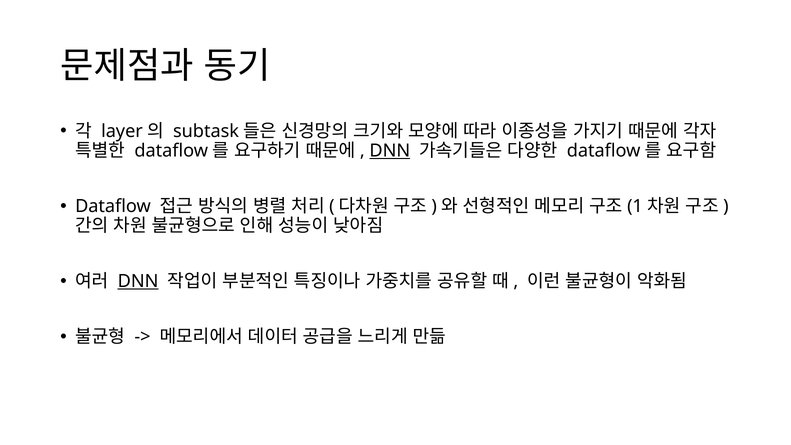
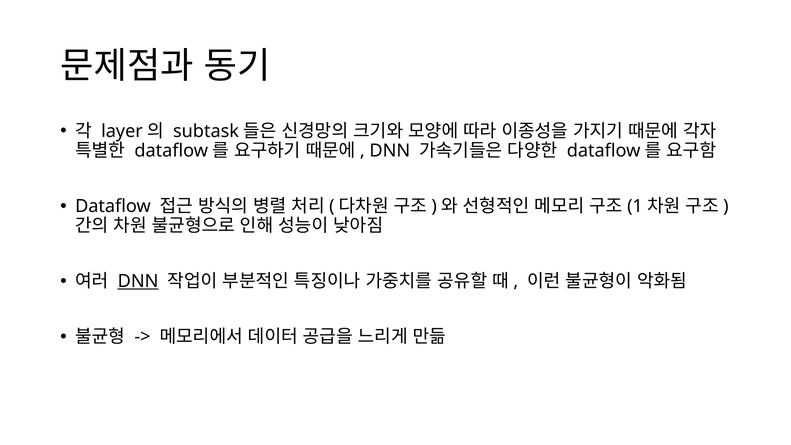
DNN at (390, 151) underline: present -> none
